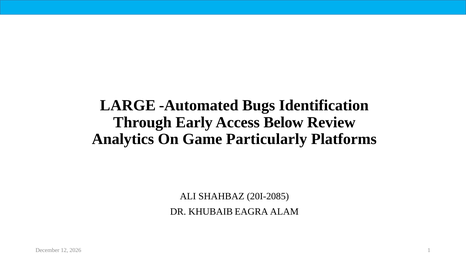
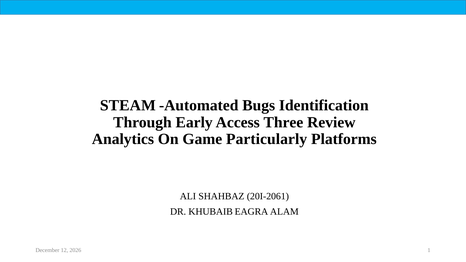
LARGE: LARGE -> STEAM
Below: Below -> Three
20I-2085: 20I-2085 -> 20I-2061
